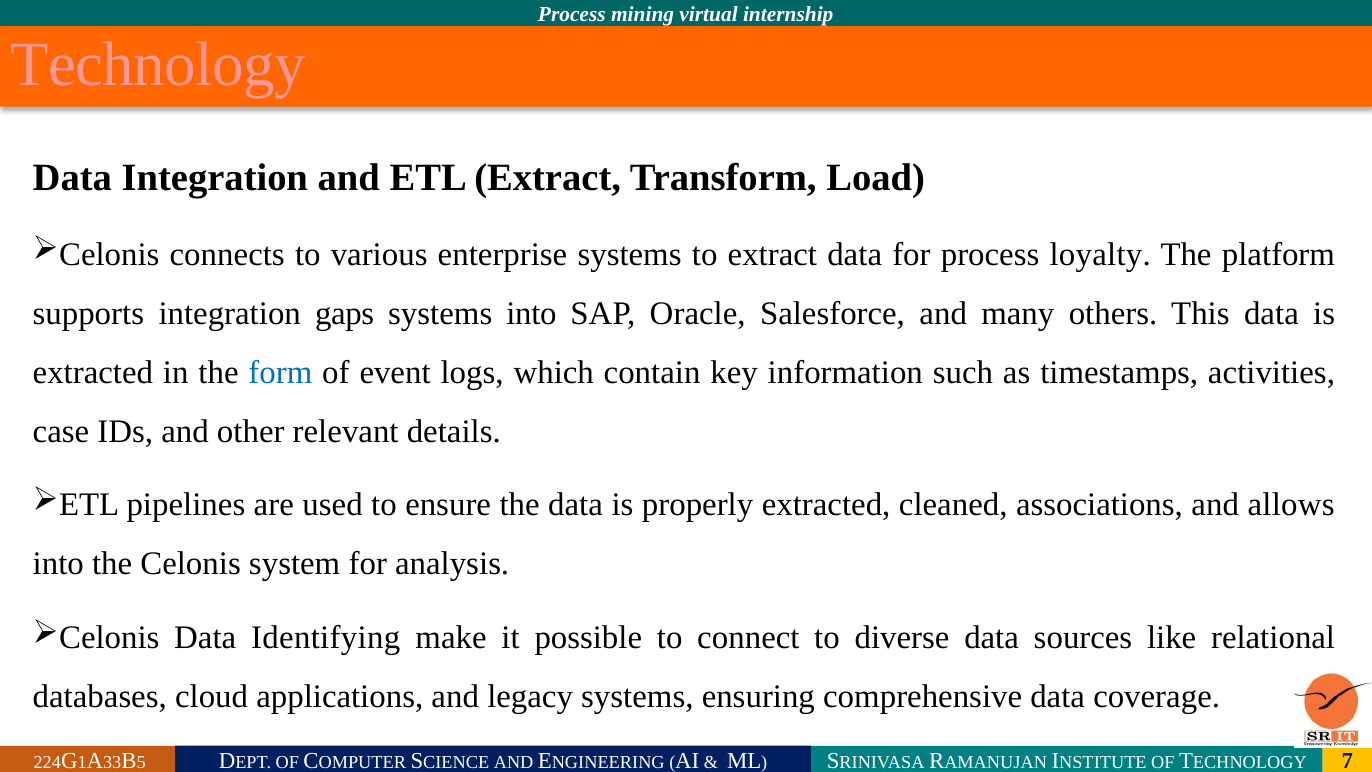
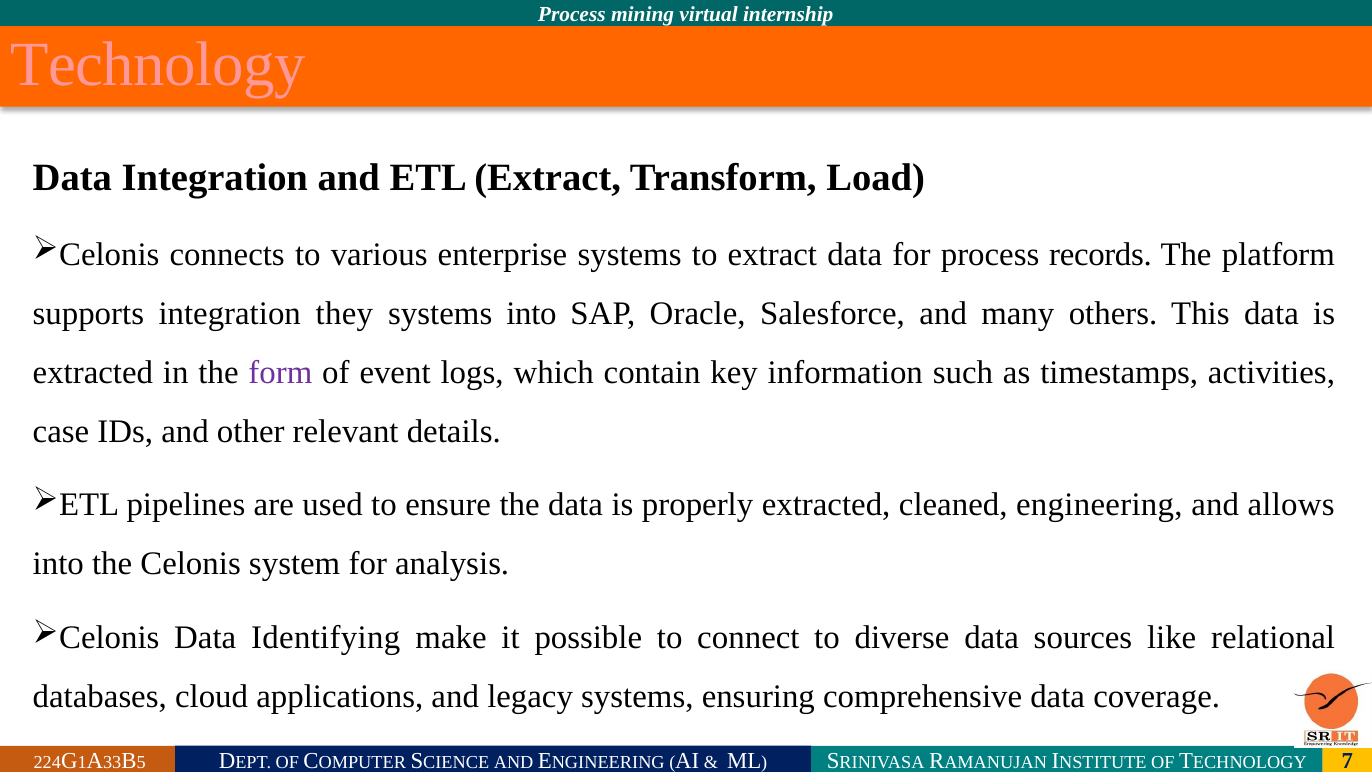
loyalty: loyalty -> records
gaps: gaps -> they
form colour: blue -> purple
associations: associations -> engineering
